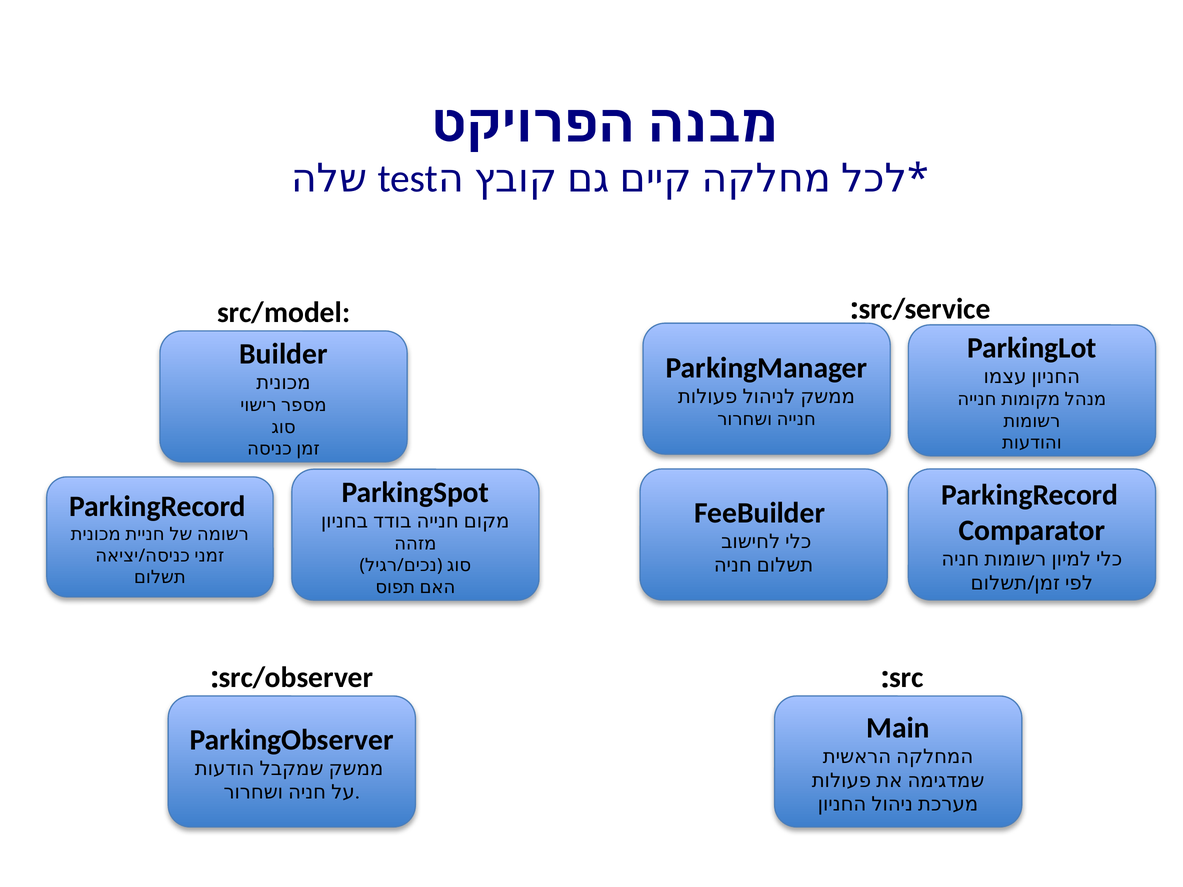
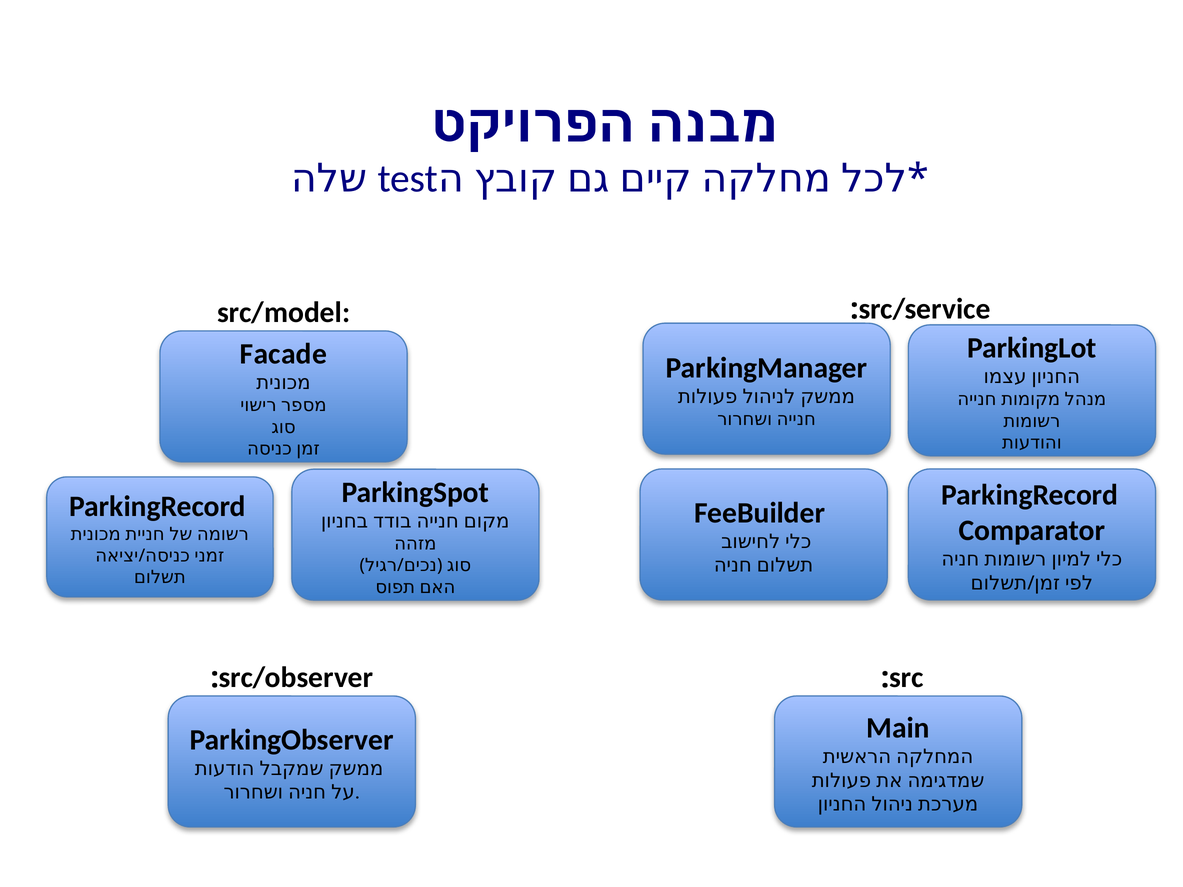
Builder: Builder -> Facade
